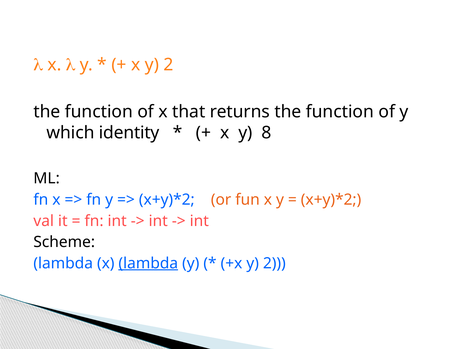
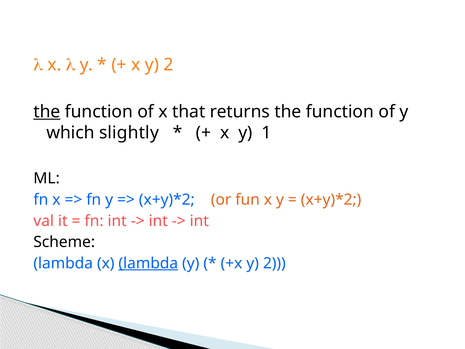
the at (47, 112) underline: none -> present
identity: identity -> slightly
8: 8 -> 1
